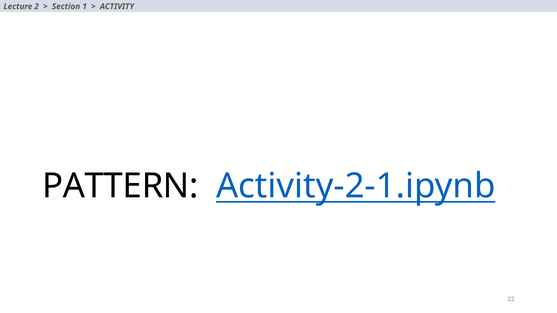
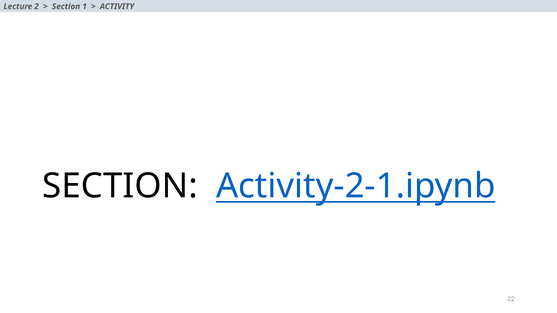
PATTERN at (120, 186): PATTERN -> SECTION
